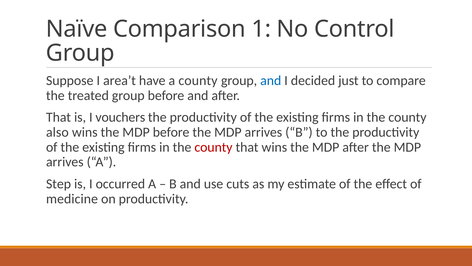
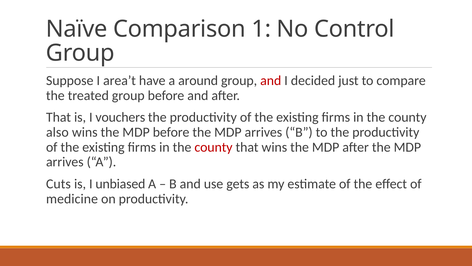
a county: county -> around
and at (271, 81) colour: blue -> red
Step: Step -> Cuts
occurred: occurred -> unbiased
cuts: cuts -> gets
